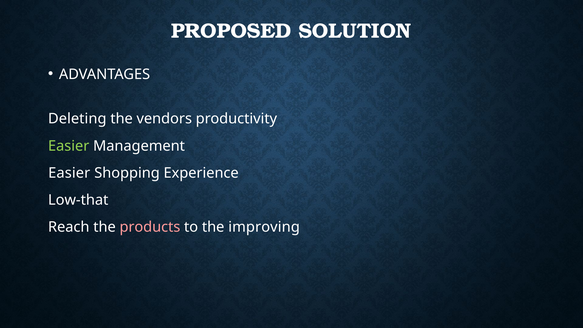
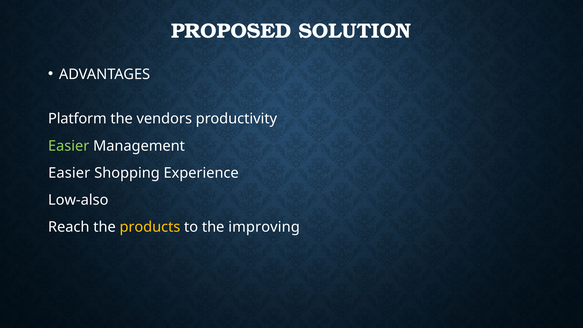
Deleting: Deleting -> Platform
Low-that: Low-that -> Low-also
products colour: pink -> yellow
